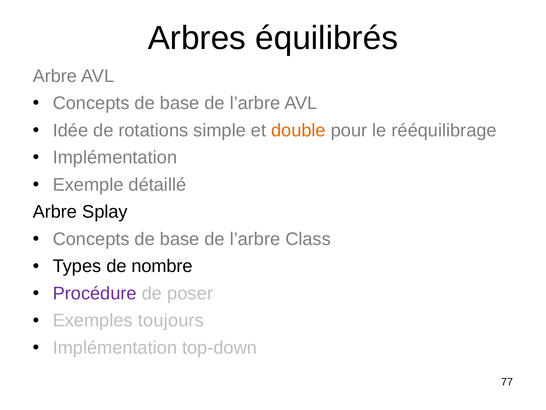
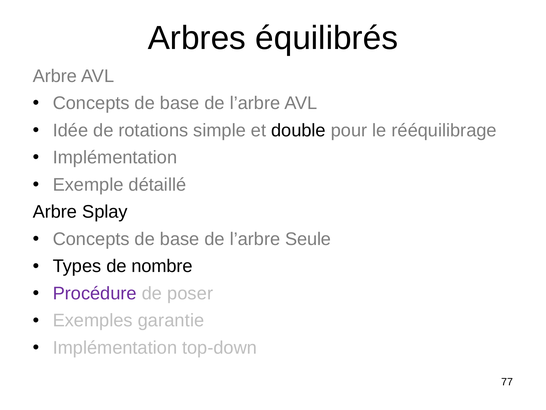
double colour: orange -> black
Class: Class -> Seule
toujours: toujours -> garantie
